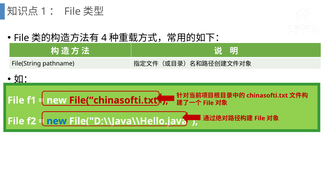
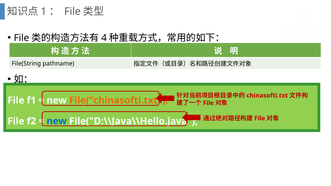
File(“chinasofti.txt colour: red -> orange
